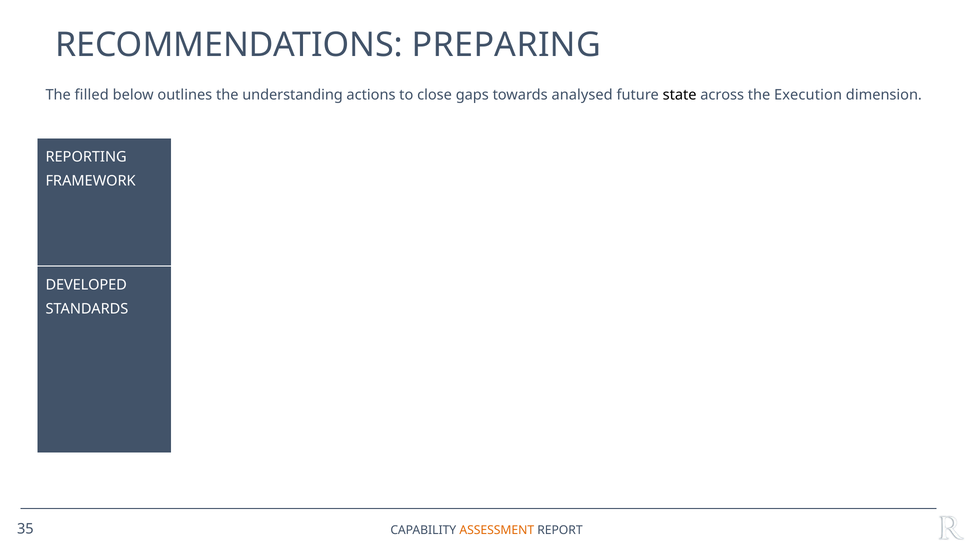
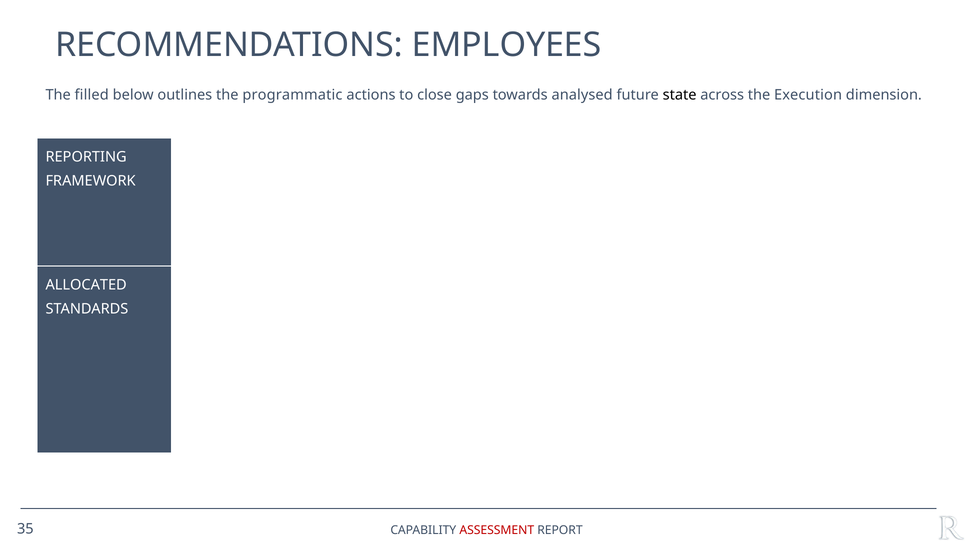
PREPARING: PREPARING -> EMPLOYEES
understanding: understanding -> programmatic
DEVELOPED: DEVELOPED -> ALLOCATED
ASSESSMENT colour: orange -> red
